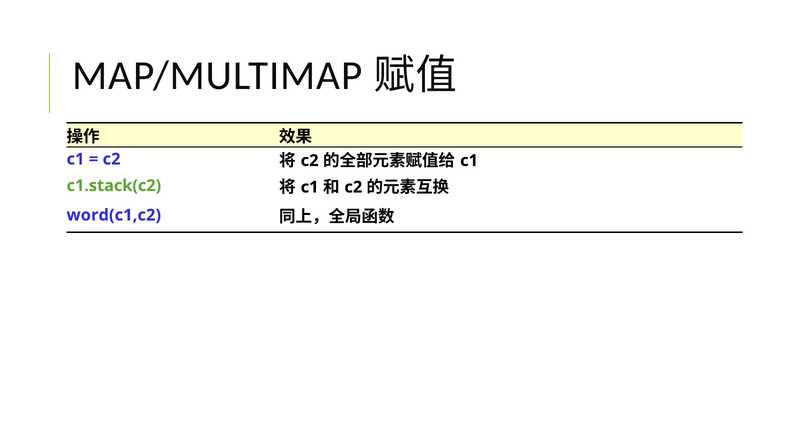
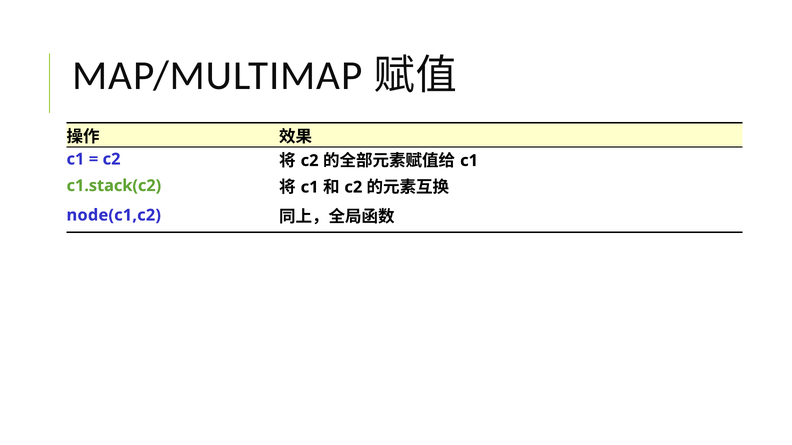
word(c1,c2: word(c1,c2 -> node(c1,c2
